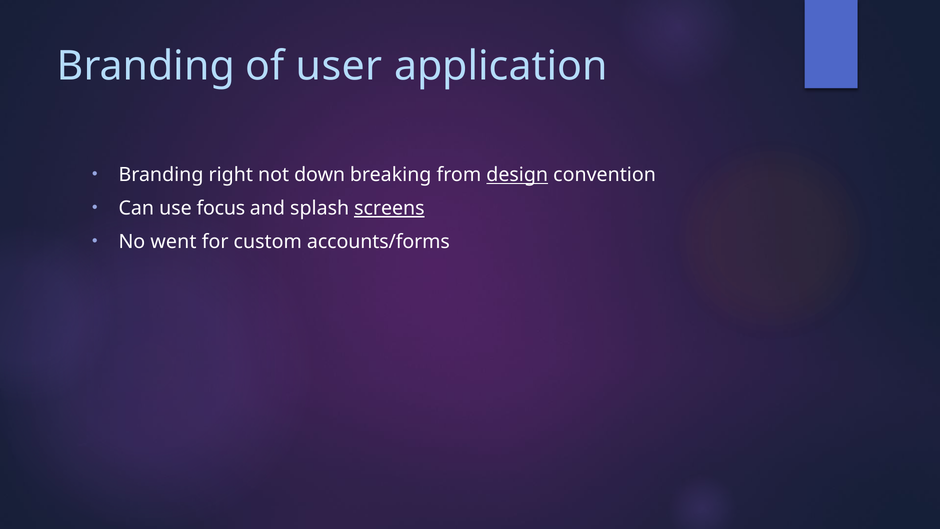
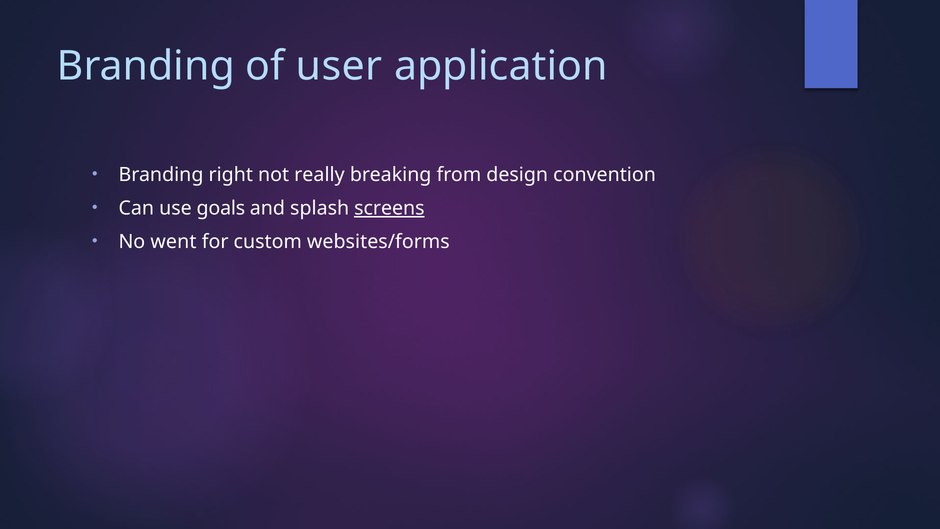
down: down -> really
design underline: present -> none
focus: focus -> goals
accounts/forms: accounts/forms -> websites/forms
